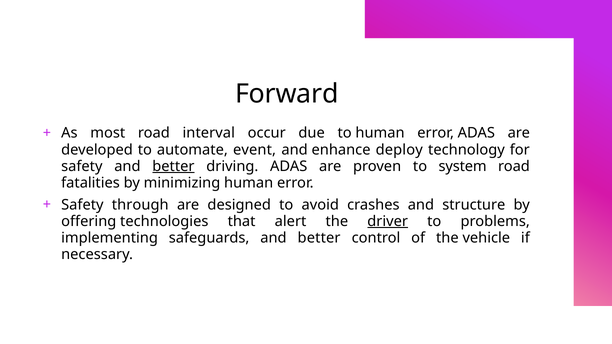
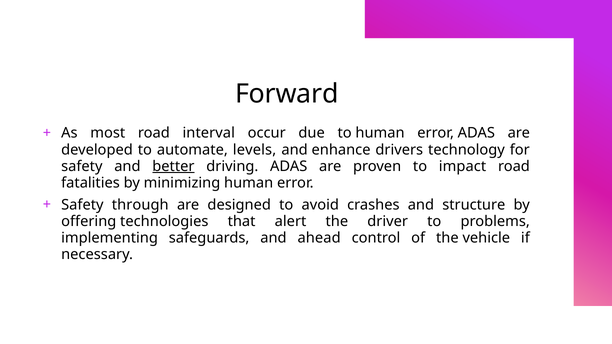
event: event -> levels
deploy: deploy -> drivers
system: system -> impact
driver underline: present -> none
safeguards and better: better -> ahead
